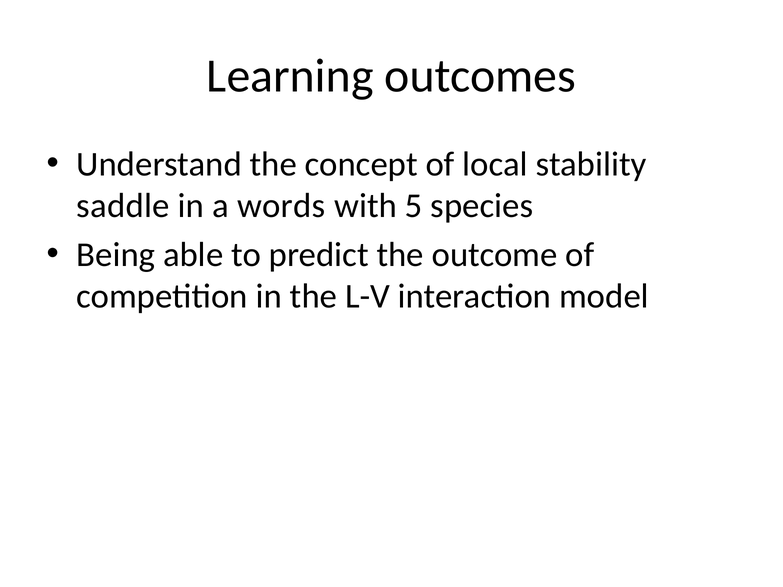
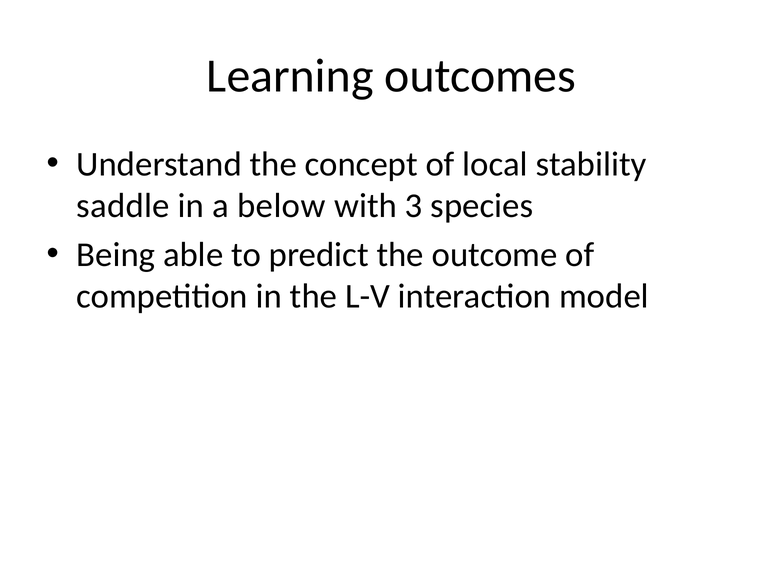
words: words -> below
5: 5 -> 3
